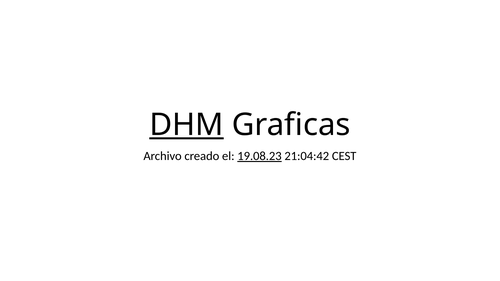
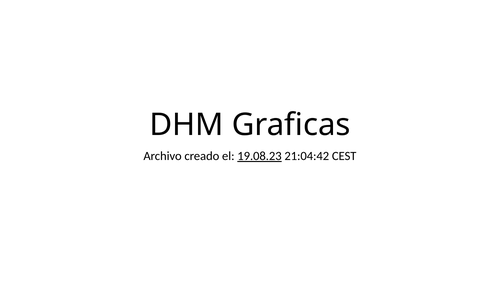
DHM underline: present -> none
